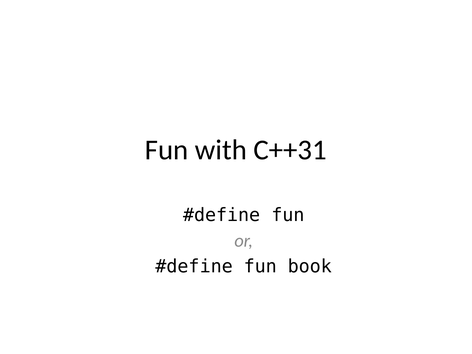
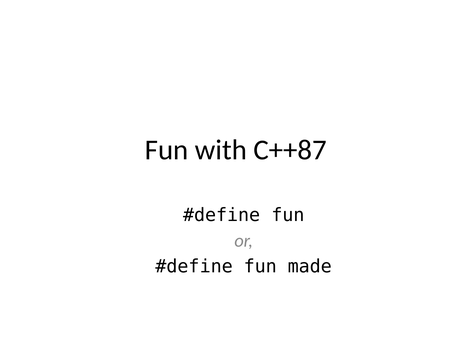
C++31: C++31 -> C++87
book: book -> made
